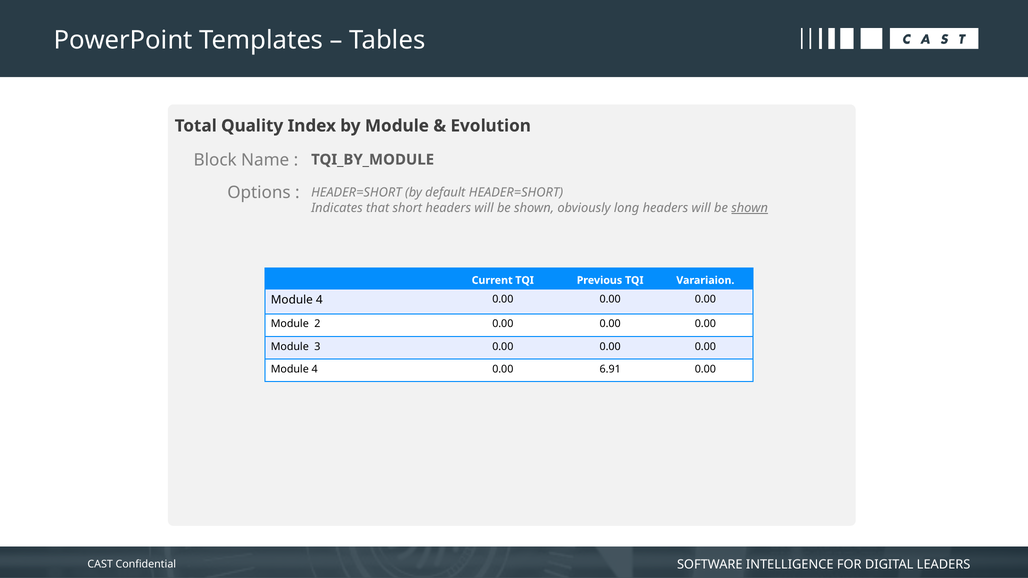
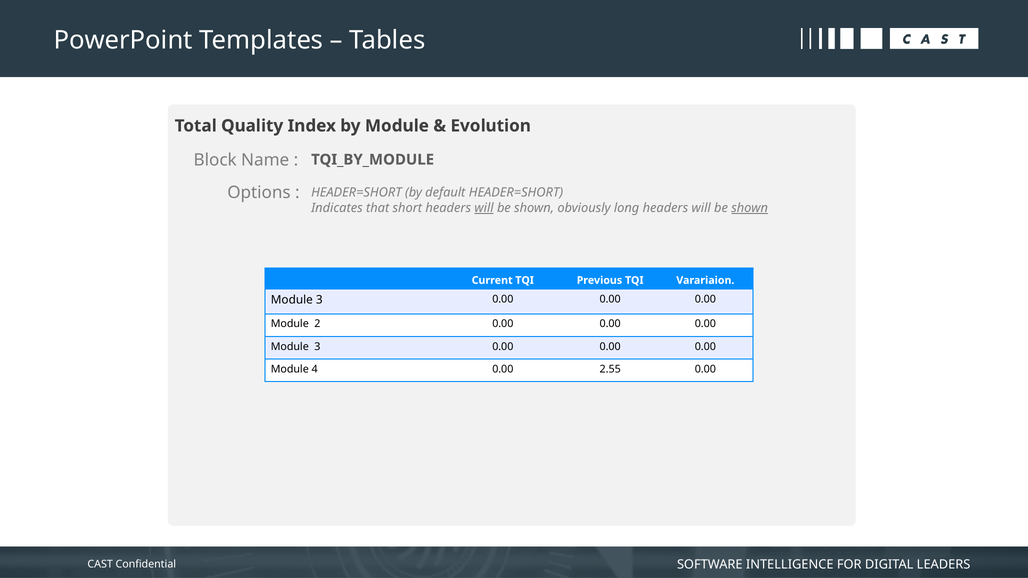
will at (484, 208) underline: none -> present
4 at (319, 300): 4 -> 3
6.91: 6.91 -> 2.55
